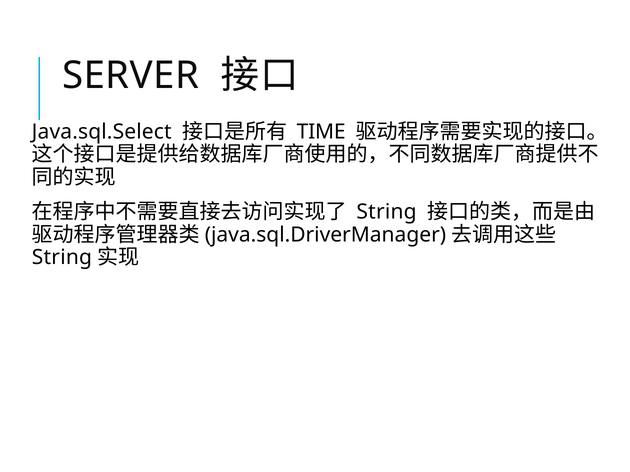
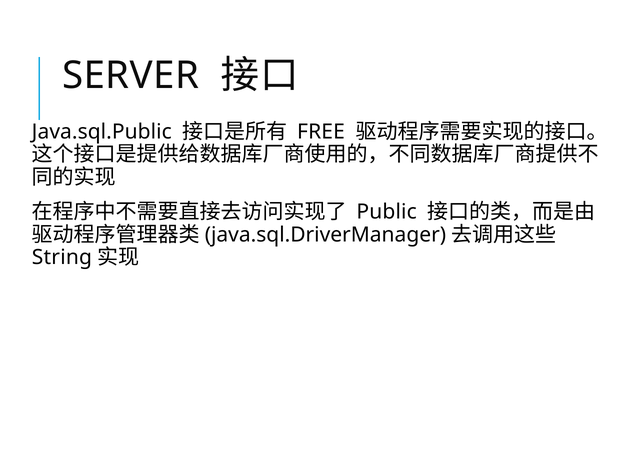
Java.sql.Select: Java.sql.Select -> Java.sql.Public
TIME: TIME -> FREE
String at (387, 212): String -> Public
